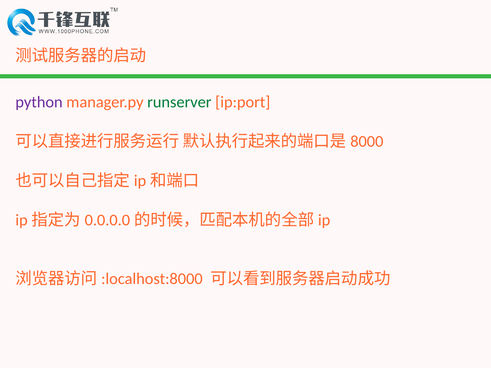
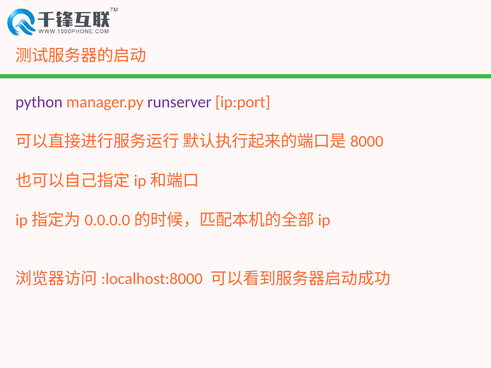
runserver colour: green -> purple
